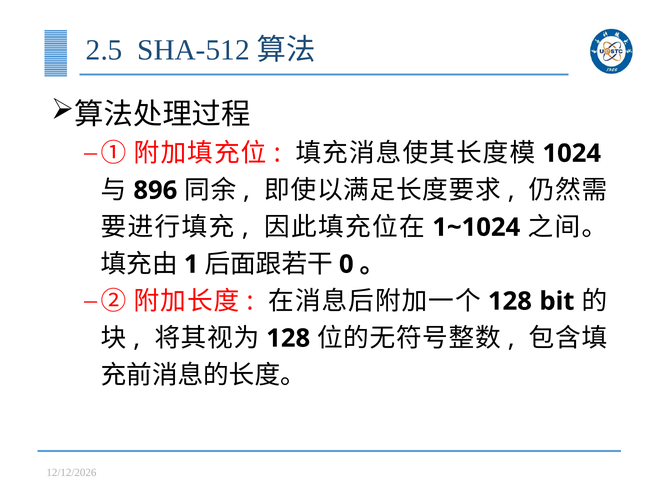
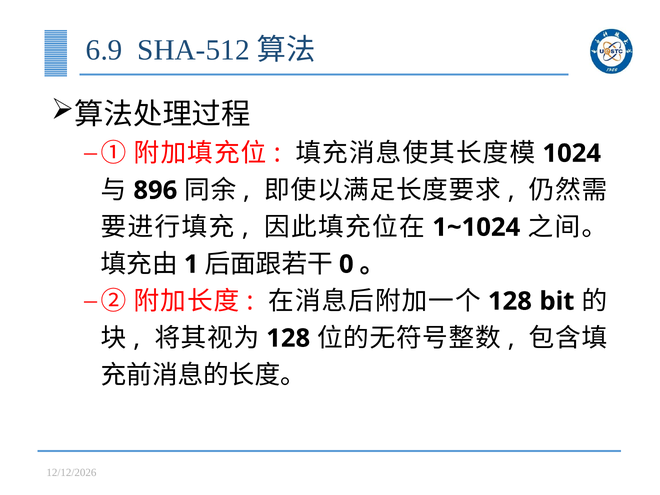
2.5: 2.5 -> 6.9
